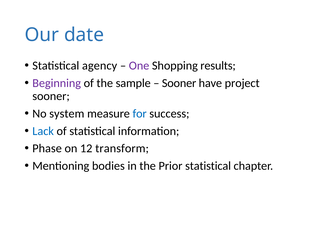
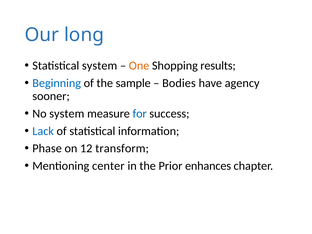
date: date -> long
Statistical agency: agency -> system
One colour: purple -> orange
Beginning colour: purple -> blue
Sooner at (179, 83): Sooner -> Bodies
project: project -> agency
bodies: bodies -> center
Prior statistical: statistical -> enhances
